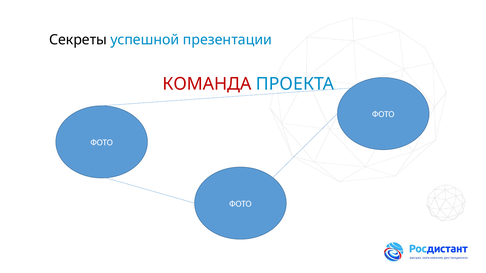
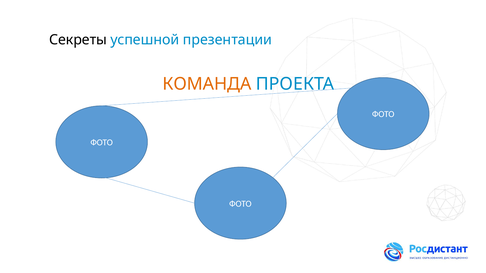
КОМАНДА colour: red -> orange
